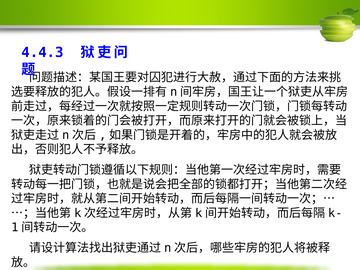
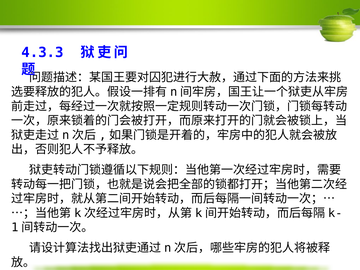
4.4.3: 4.4.3 -> 4.3.3
